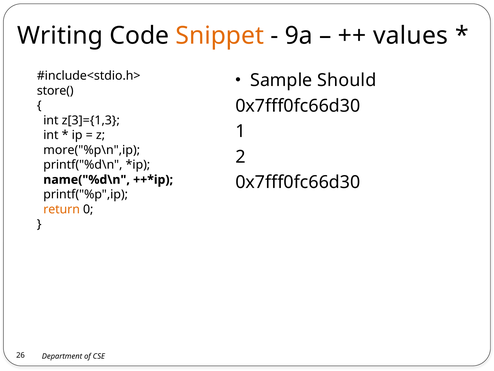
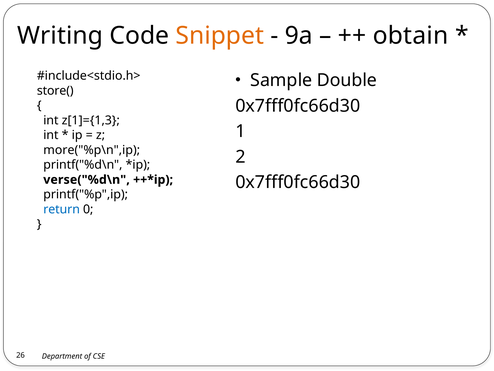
values: values -> obtain
Should: Should -> Double
z[3]={1,3: z[3]={1,3 -> z[1]={1,3
name("%d\n: name("%d\n -> verse("%d\n
return colour: orange -> blue
